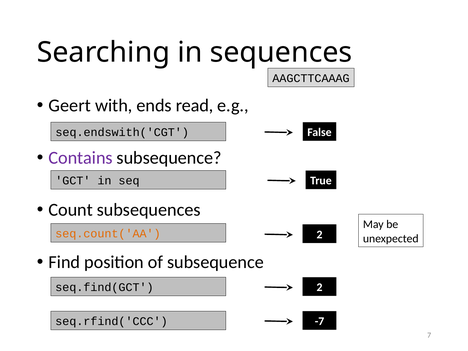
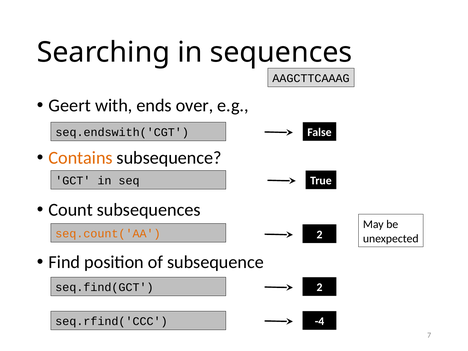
read: read -> over
Contains colour: purple -> orange
-7: -7 -> -4
